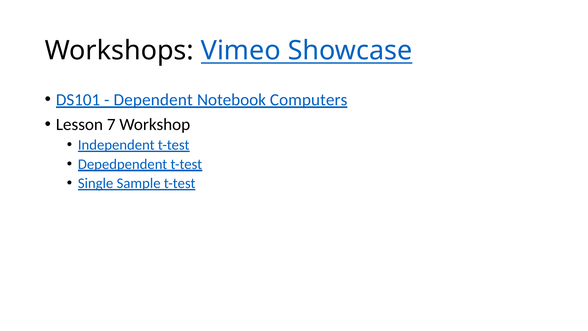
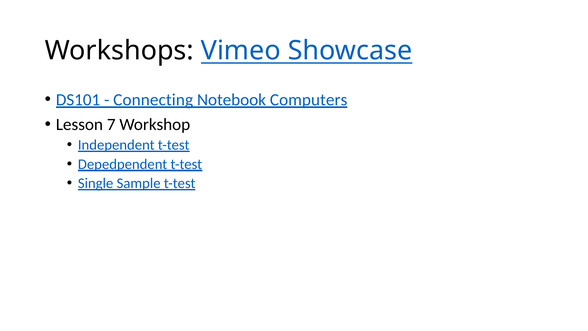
Dependent: Dependent -> Connecting
